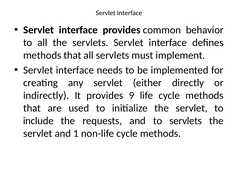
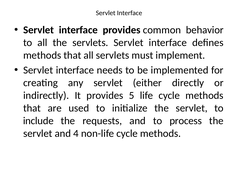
9: 9 -> 5
to servlets: servlets -> process
1: 1 -> 4
